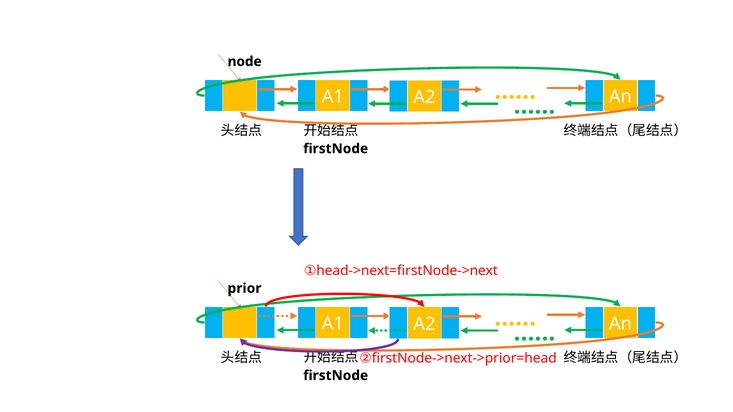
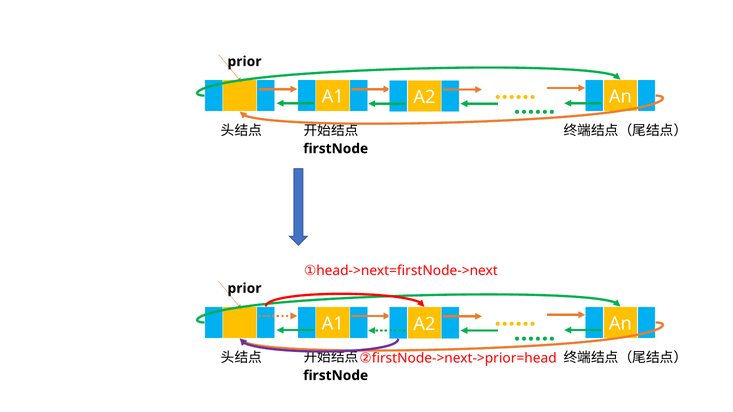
node at (245, 62): node -> prior
